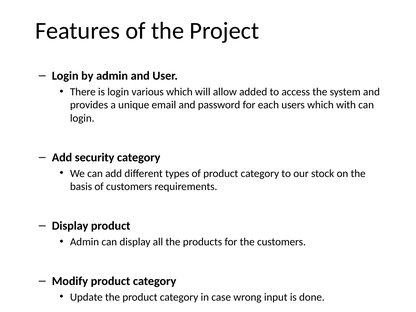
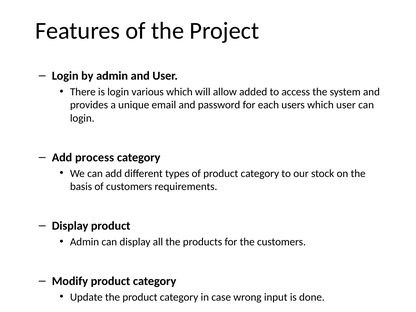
which with: with -> user
security: security -> process
